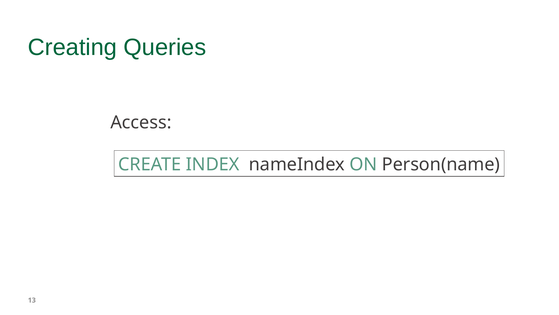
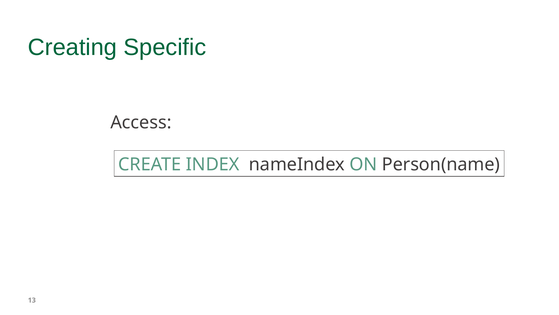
Queries: Queries -> Specific
